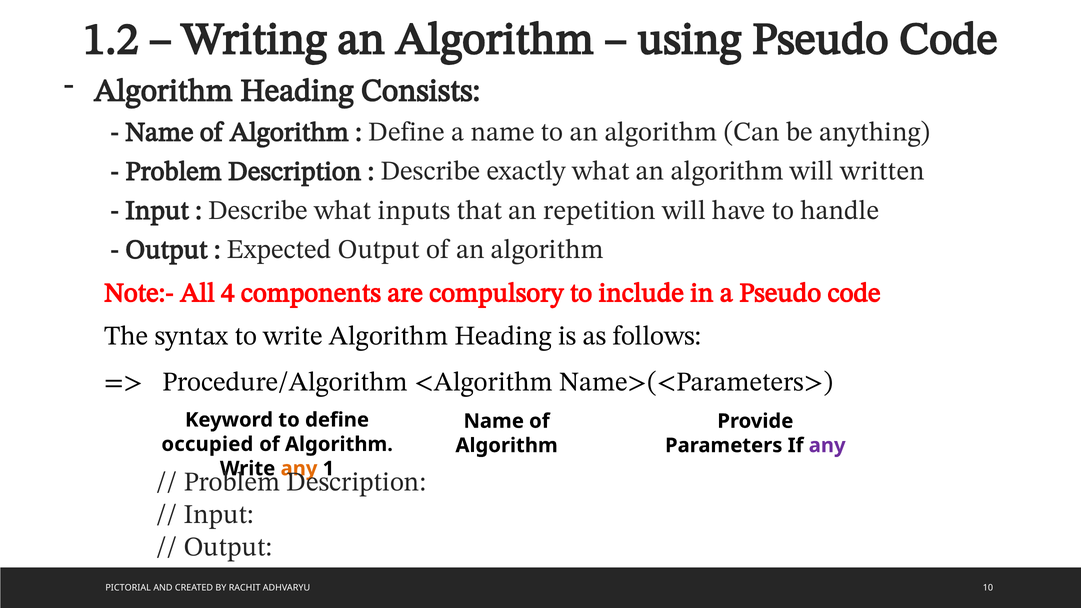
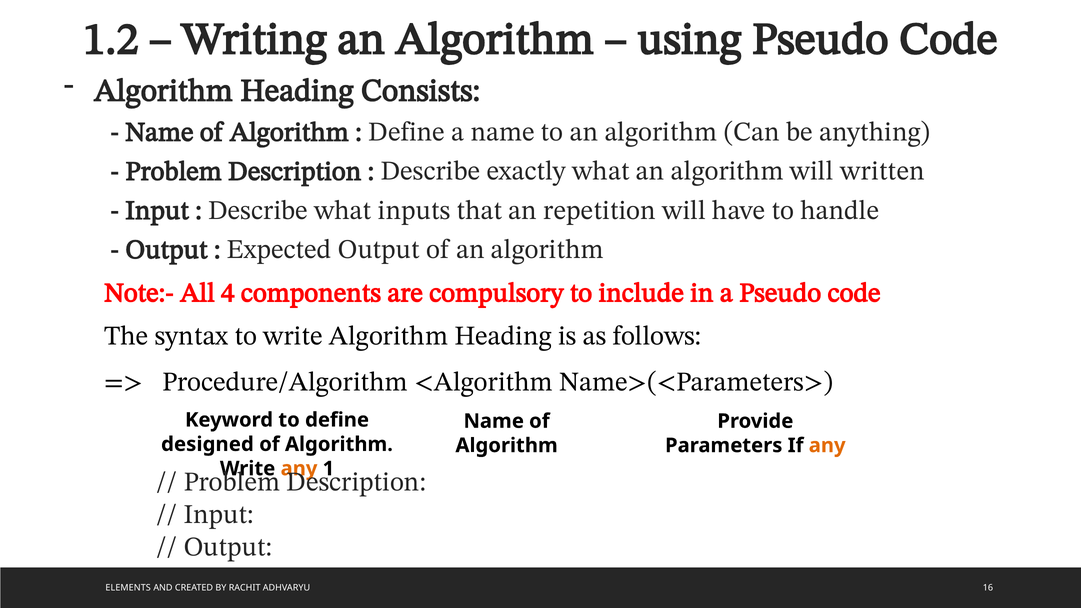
occupied: occupied -> designed
any at (827, 446) colour: purple -> orange
PICTORIAL: PICTORIAL -> ELEMENTS
10: 10 -> 16
